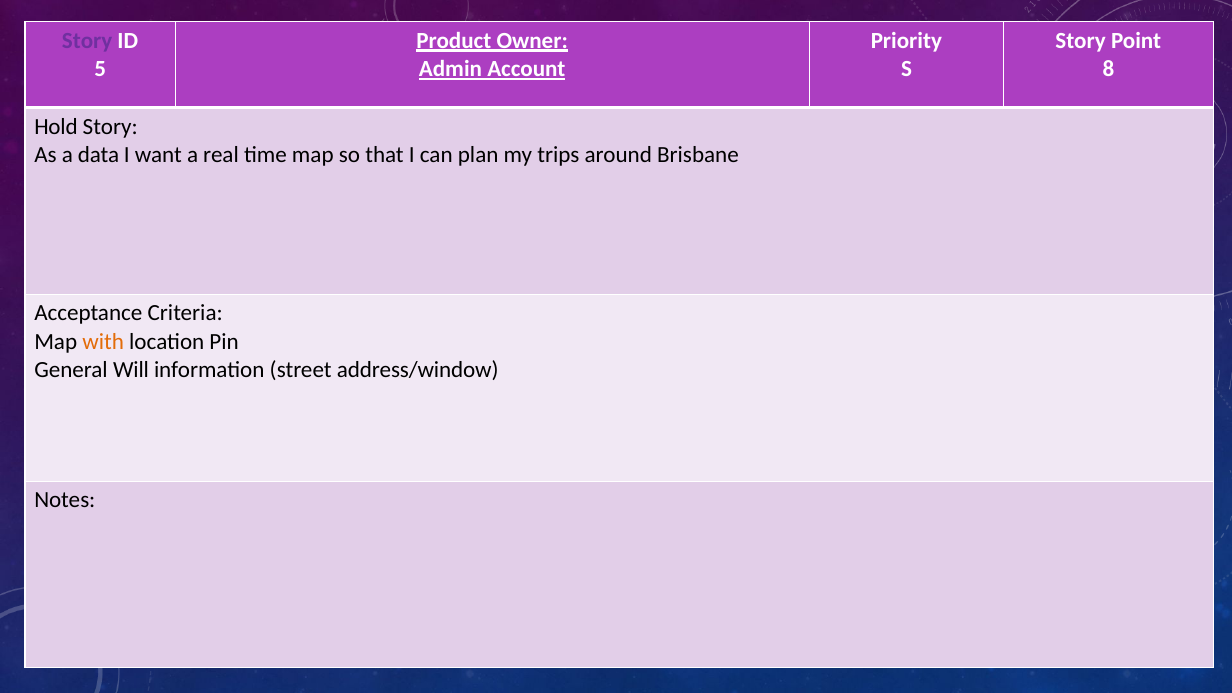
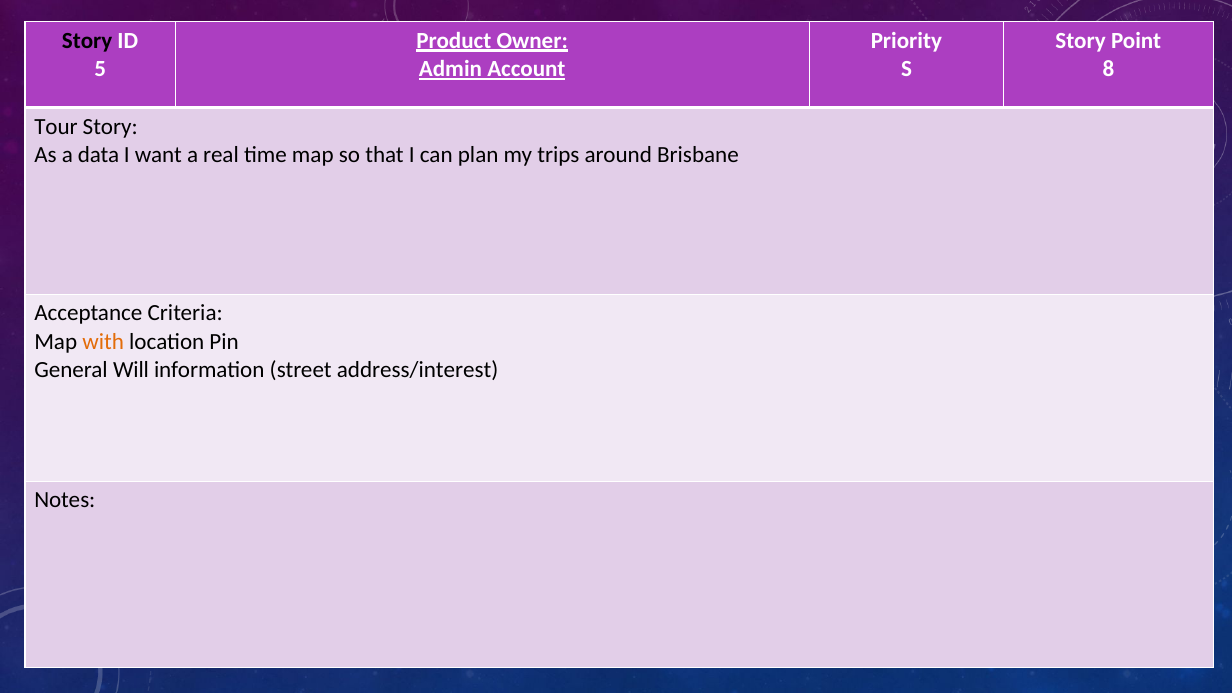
Story at (87, 41) colour: purple -> black
Hold: Hold -> Tour
address/window: address/window -> address/interest
